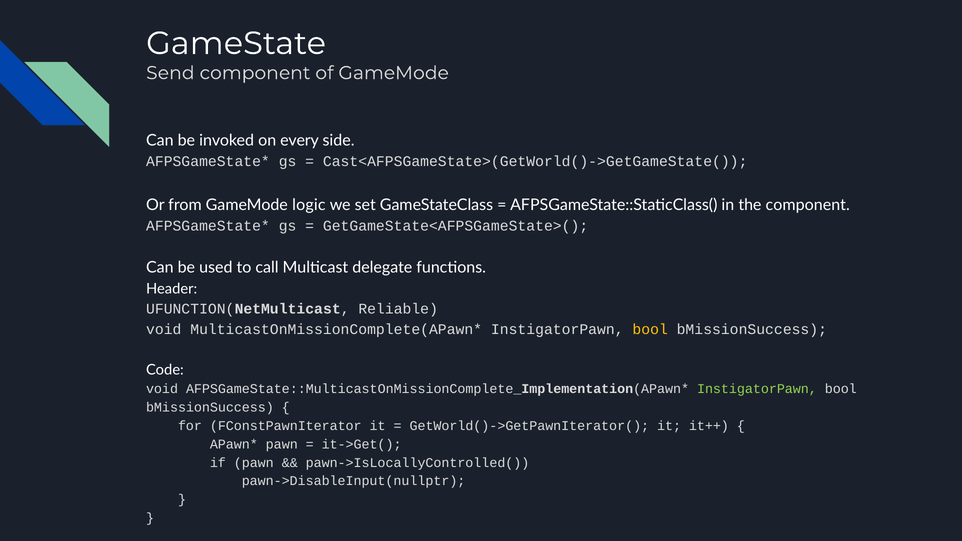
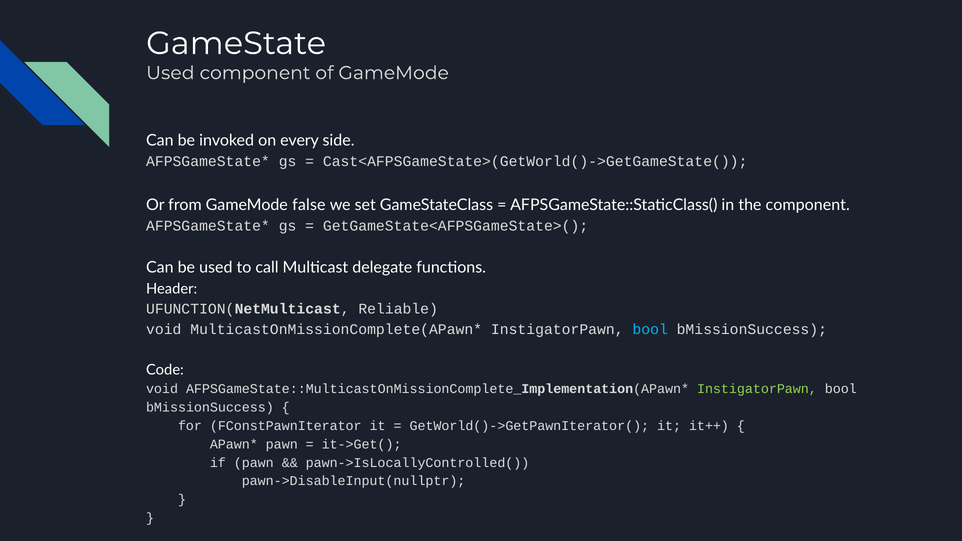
Send at (170, 73): Send -> Used
logic: logic -> false
bool at (650, 329) colour: yellow -> light blue
